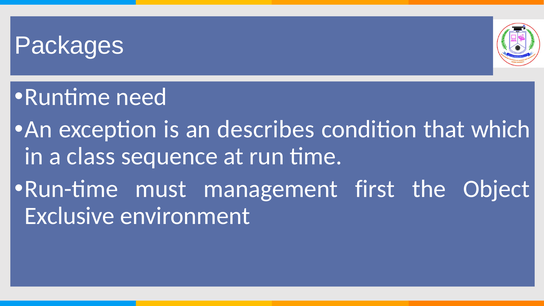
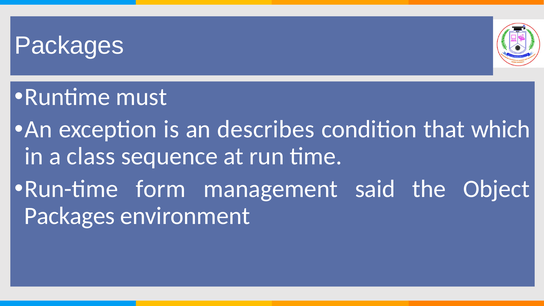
need: need -> must
must: must -> form
first: first -> said
Exclusive at (70, 216): Exclusive -> Packages
